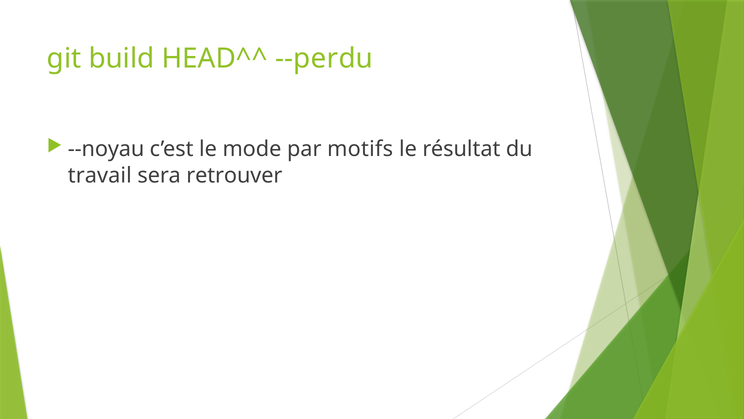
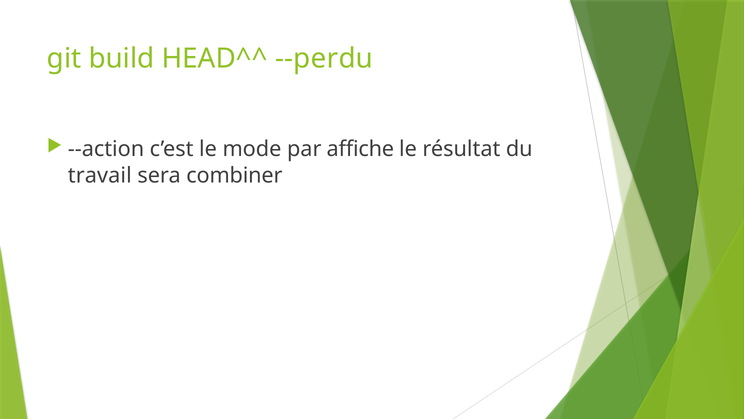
--noyau: --noyau -> --action
motifs: motifs -> affiche
retrouver: retrouver -> combiner
